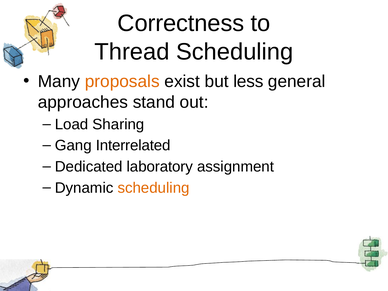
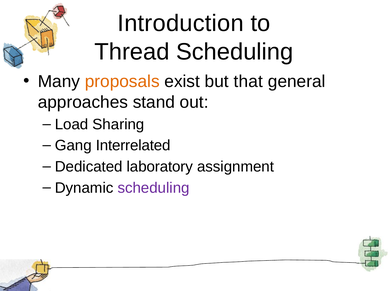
Correctness: Correctness -> Introduction
less: less -> that
scheduling at (154, 188) colour: orange -> purple
